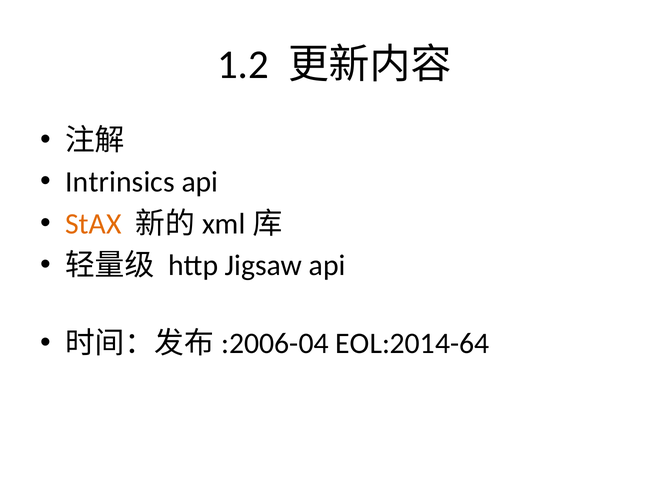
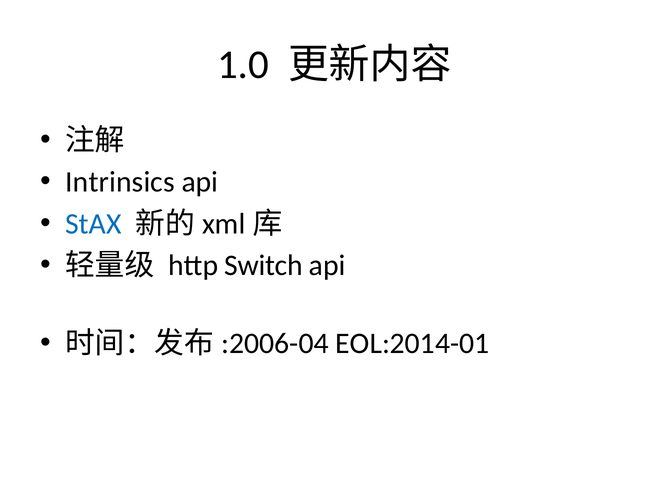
1.2: 1.2 -> 1.0
StAX colour: orange -> blue
Jigsaw: Jigsaw -> Switch
EOL:2014-64: EOL:2014-64 -> EOL:2014-01
